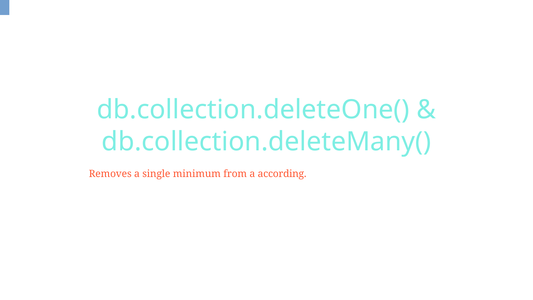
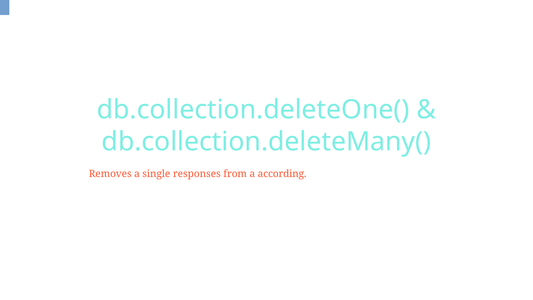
minimum: minimum -> responses
